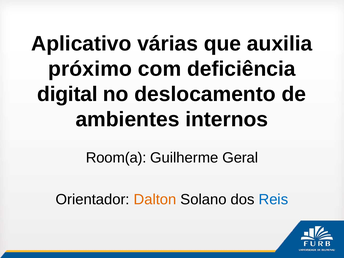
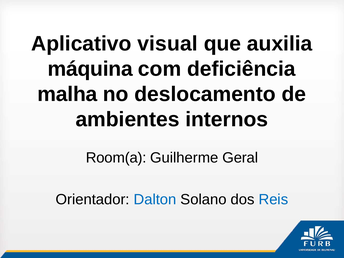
várias: várias -> visual
próximo: próximo -> máquina
digital: digital -> malha
Dalton colour: orange -> blue
